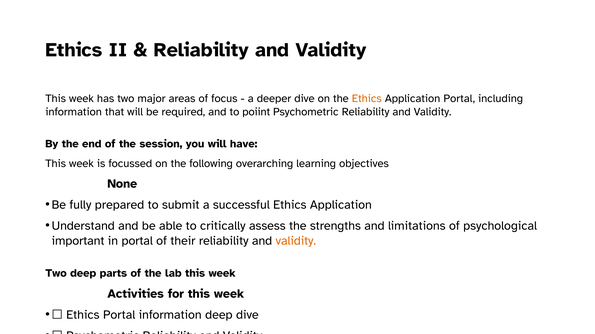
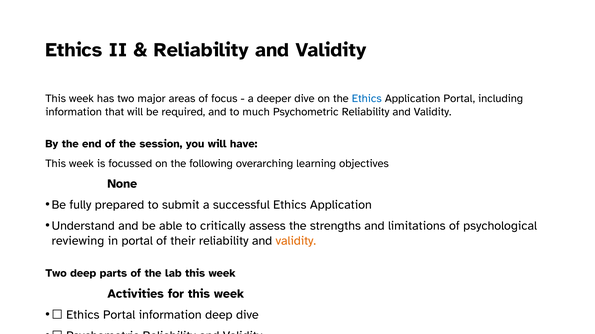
Ethics at (367, 99) colour: orange -> blue
and to poiint: poiint -> much
important at (78, 241): important -> reviewing
